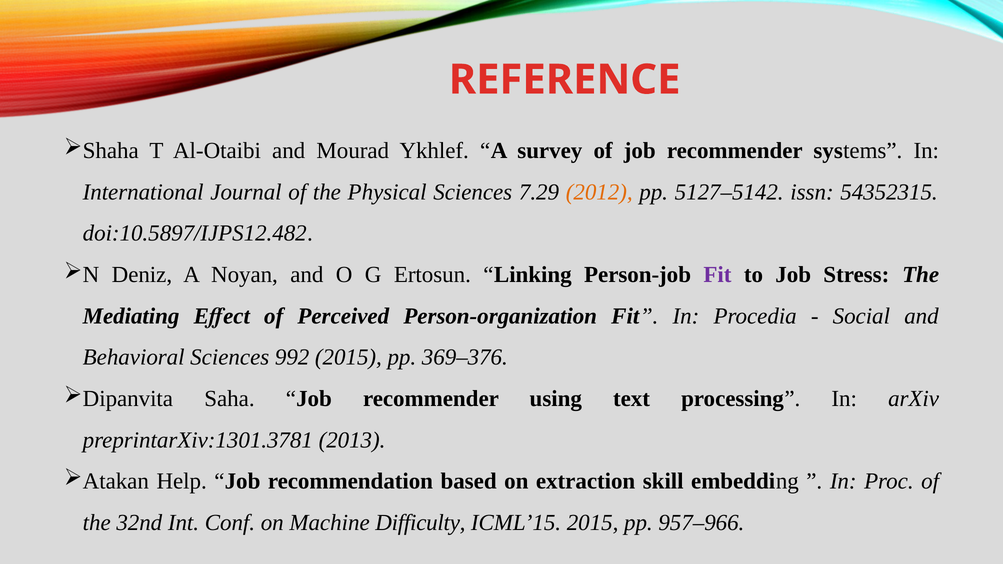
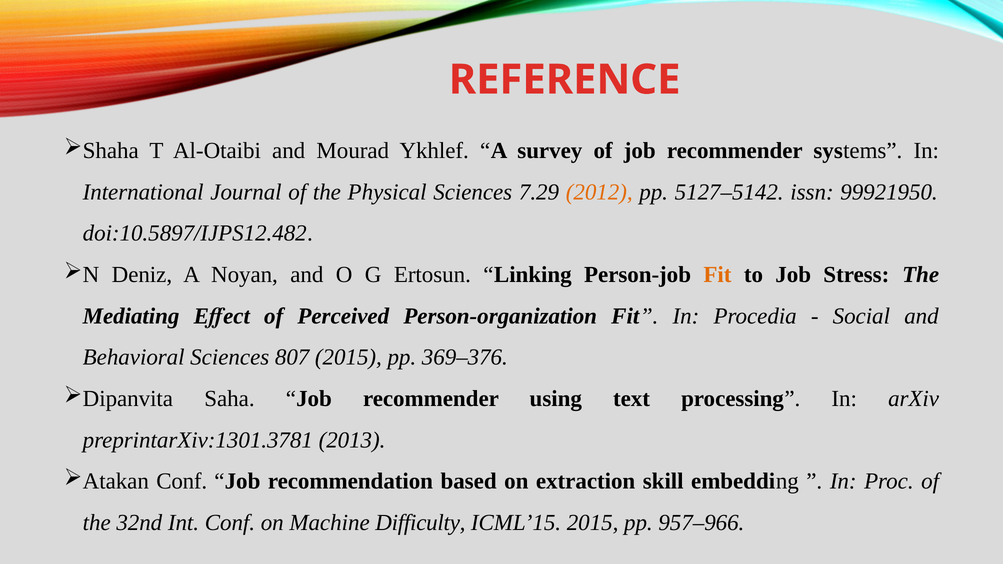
54352315: 54352315 -> 99921950
Fit at (717, 275) colour: purple -> orange
992: 992 -> 807
Help at (182, 481): Help -> Conf
